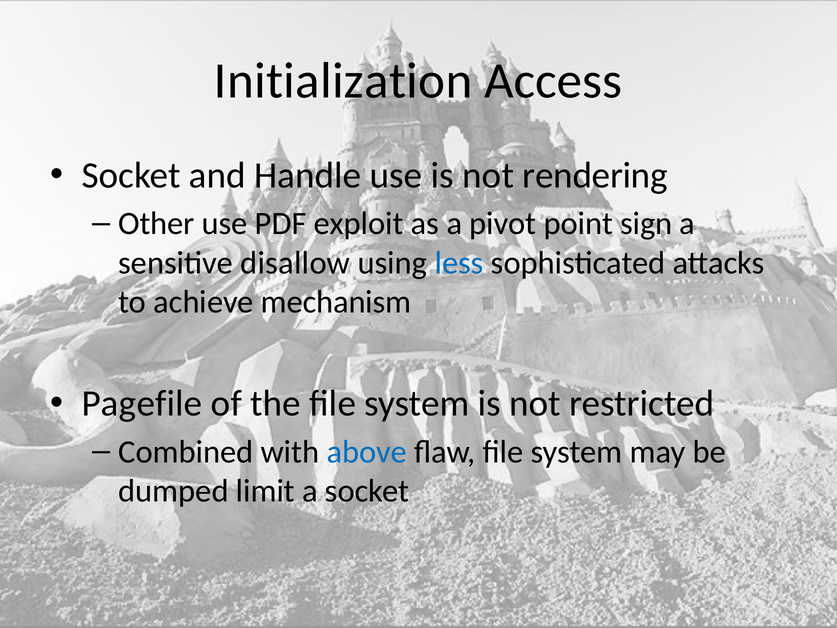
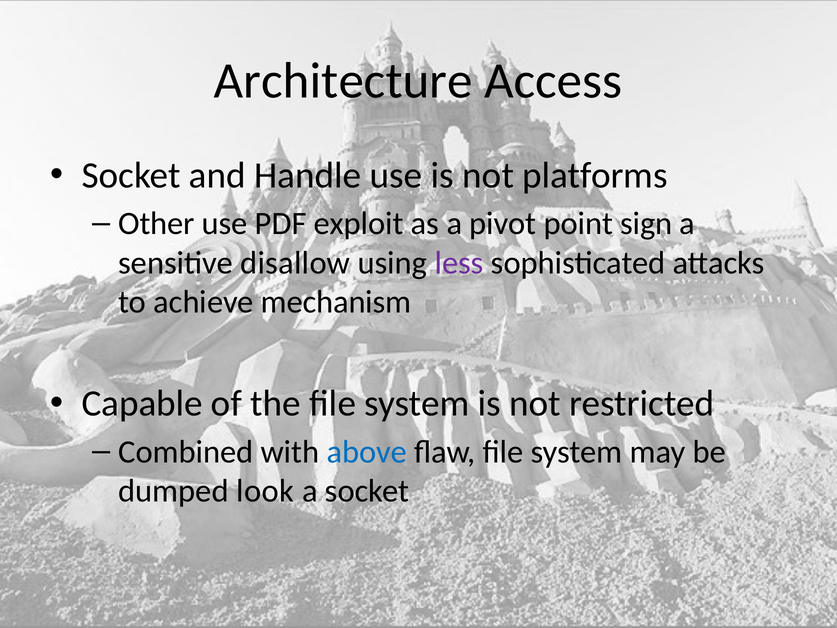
Initialization: Initialization -> Architecture
rendering: rendering -> platforms
less colour: blue -> purple
Pagefile: Pagefile -> Capable
limit: limit -> look
